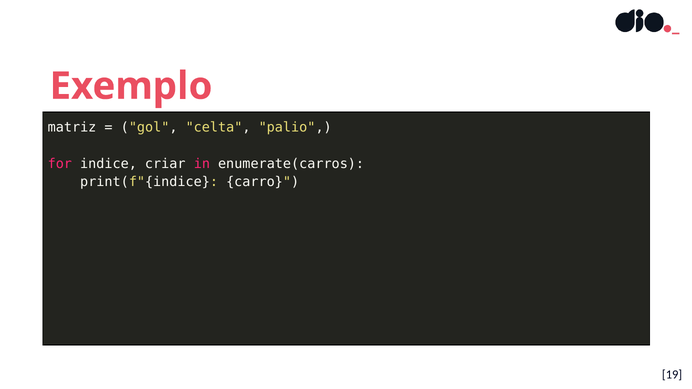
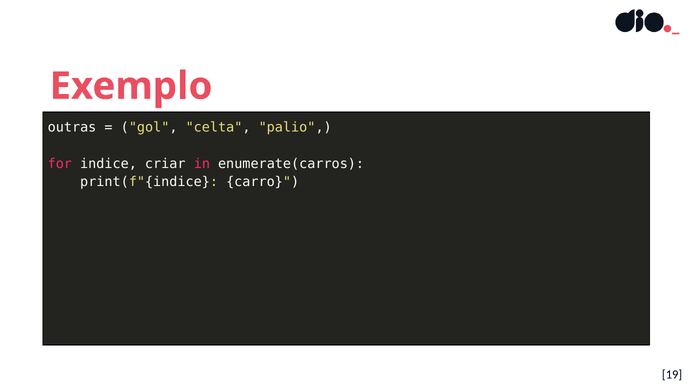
matriz: matriz -> outras
